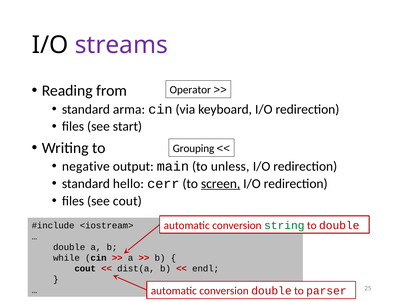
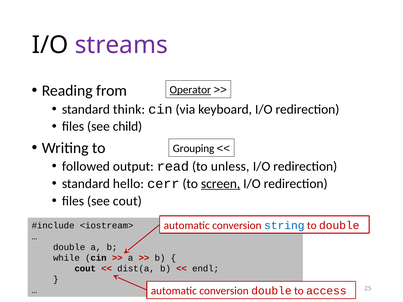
Operator underline: none -> present
arma: arma -> think
start: start -> child
negative: negative -> followed
main: main -> read
string colour: green -> blue
parser: parser -> access
